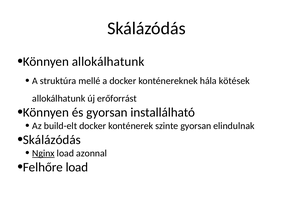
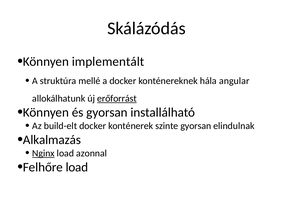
Könnyen allokálhatunk: allokálhatunk -> implementált
kötések: kötések -> angular
erőforrást underline: none -> present
Skálázódás at (52, 140): Skálázódás -> Alkalmazás
